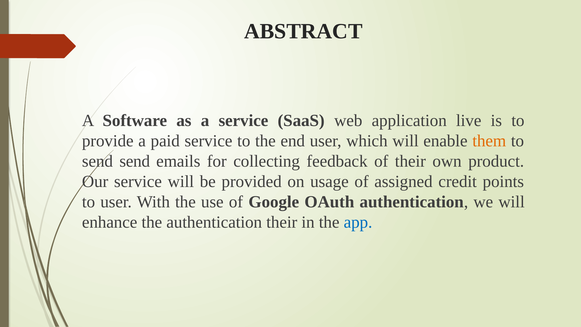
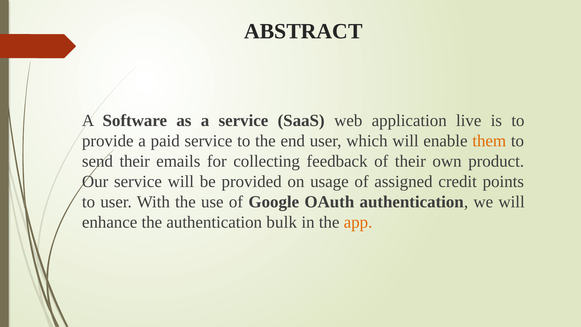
send send: send -> their
authentication their: their -> bulk
app colour: blue -> orange
